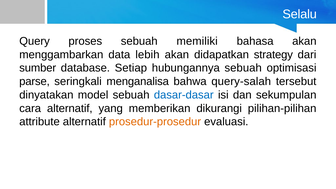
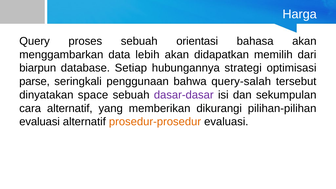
Selalu: Selalu -> Harga
memiliki: memiliki -> orientasi
strategy: strategy -> memilih
sumber: sumber -> biarpun
hubungannya sebuah: sebuah -> strategi
menganalisa: menganalisa -> penggunaan
model: model -> space
dasar-dasar colour: blue -> purple
attribute at (40, 122): attribute -> evaluasi
